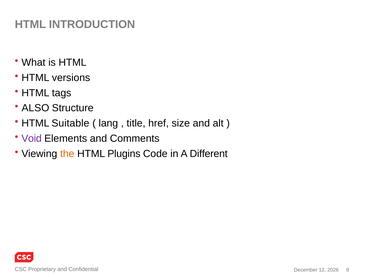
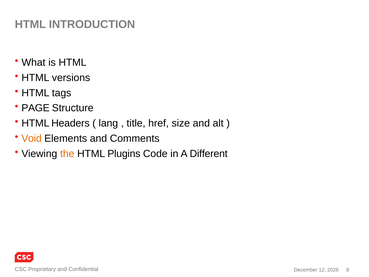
ALSO: ALSO -> PAGE
Suitable: Suitable -> Headers
Void colour: purple -> orange
